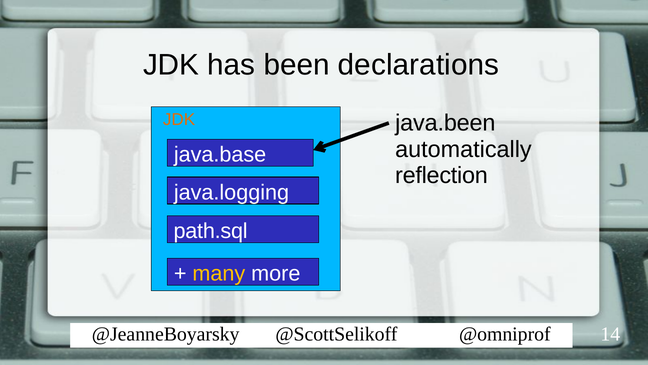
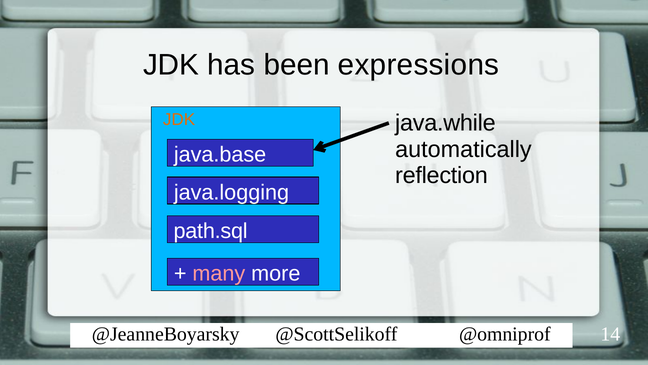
declarations: declarations -> expressions
java.been: java.been -> java.while
many colour: yellow -> pink
